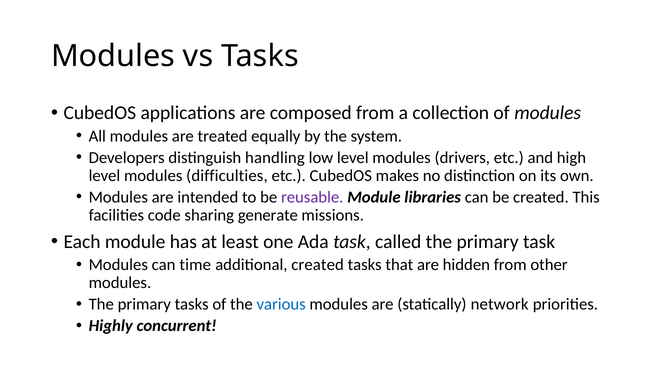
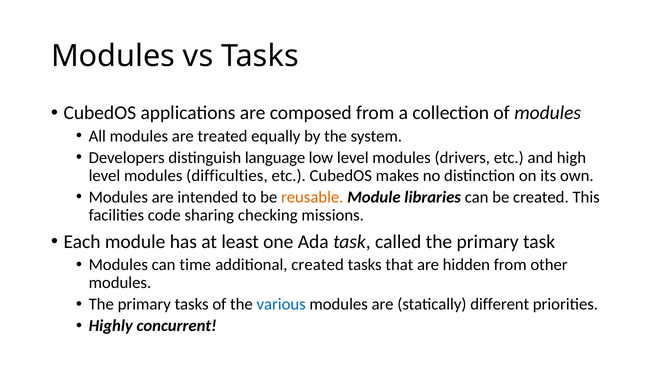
handling: handling -> language
reusable colour: purple -> orange
generate: generate -> checking
network: network -> different
